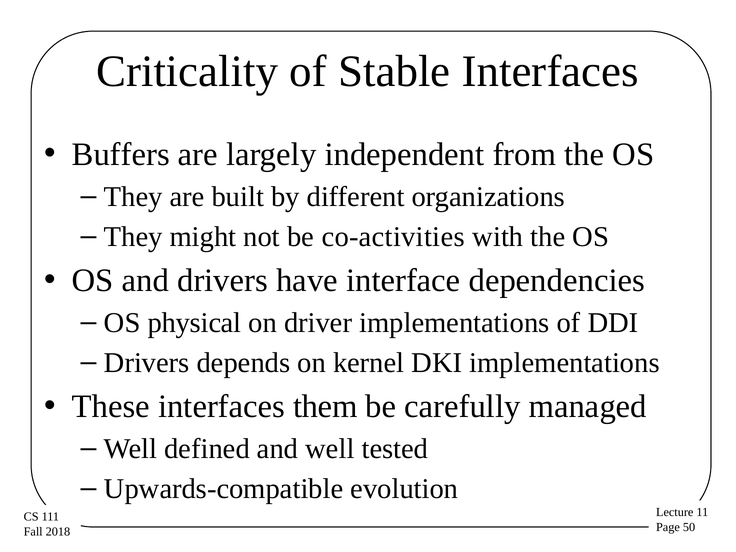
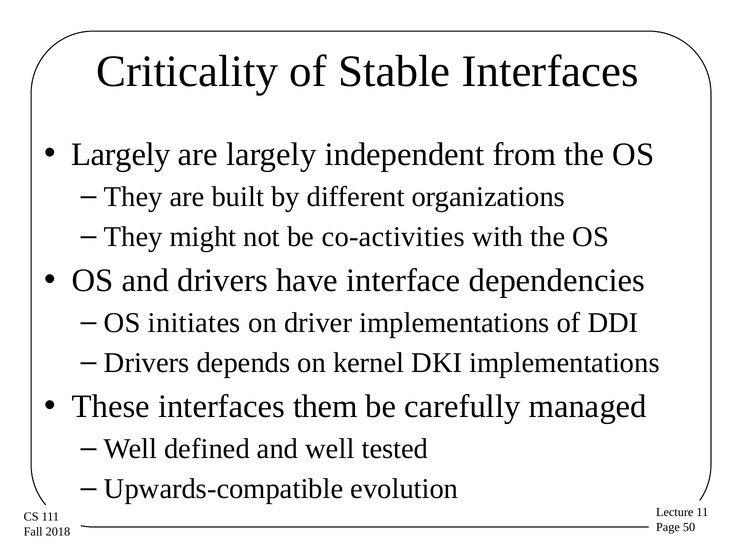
Buffers at (121, 154): Buffers -> Largely
physical: physical -> initiates
